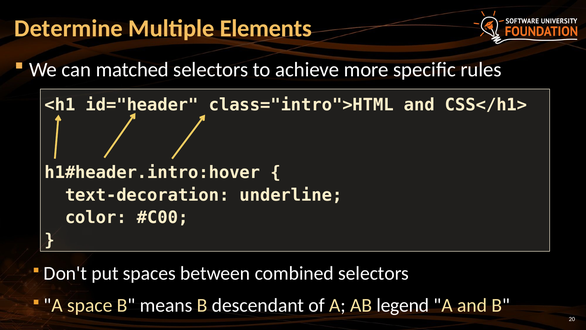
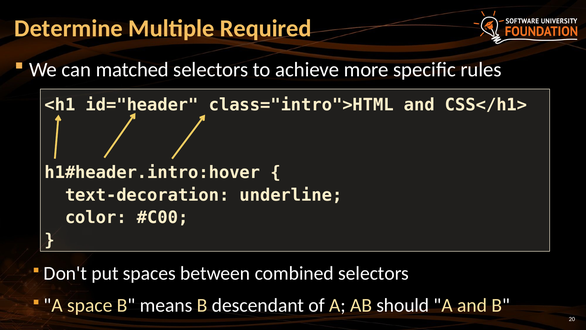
Elements: Elements -> Required
legend: legend -> should
